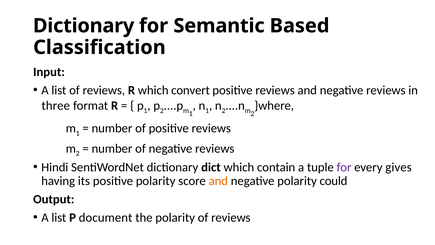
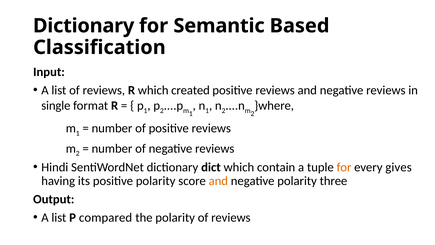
convert: convert -> created
three: three -> single
for at (344, 167) colour: purple -> orange
could: could -> three
document: document -> compared
